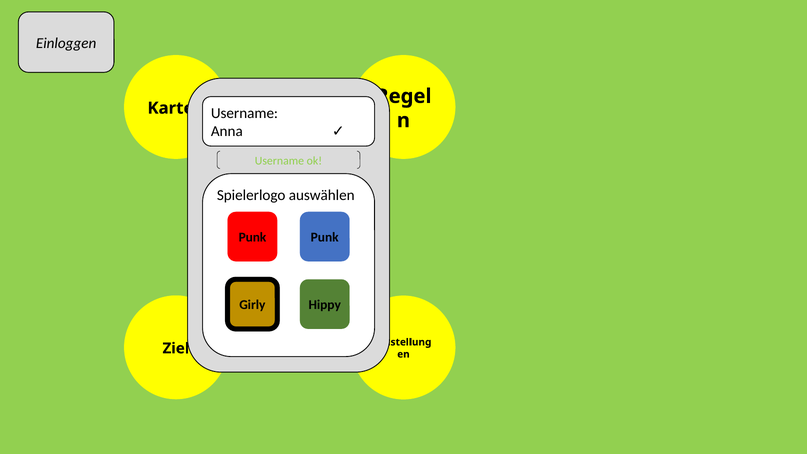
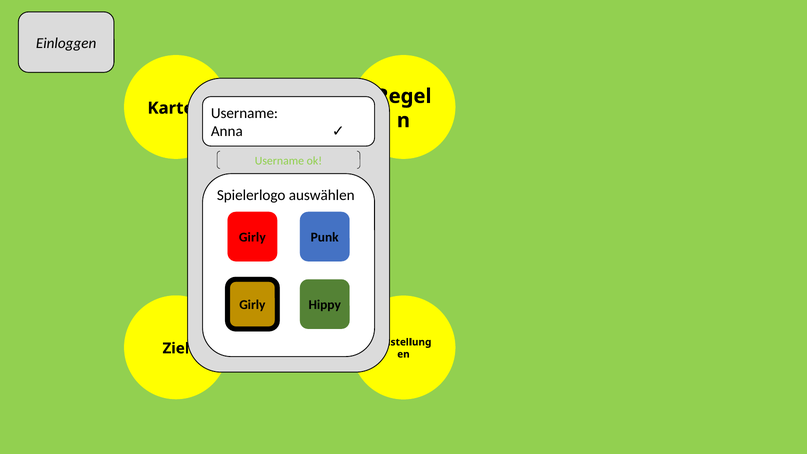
Punk at (252, 237): Punk -> Girly
